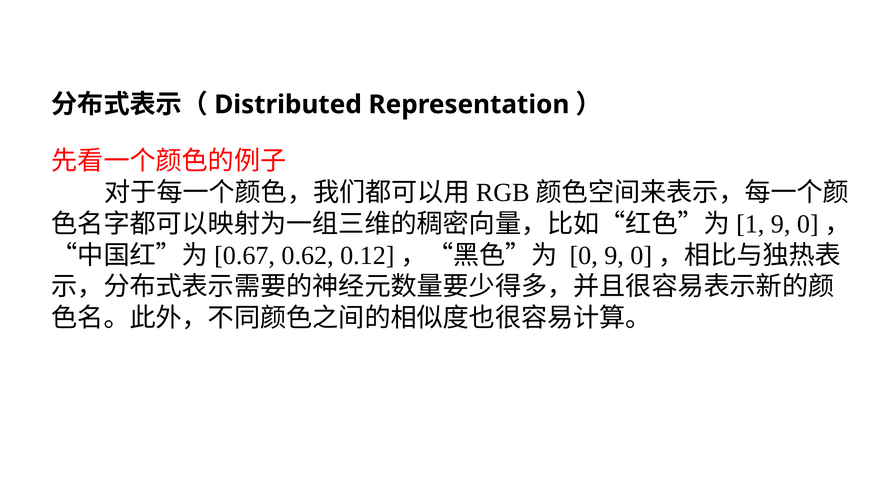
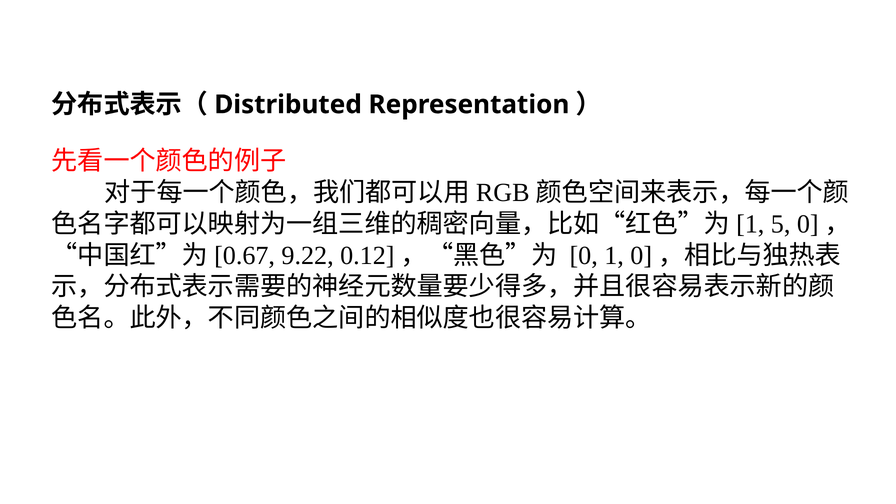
9 at (781, 224): 9 -> 5
0.62: 0.62 -> 9.22
0 9: 9 -> 1
